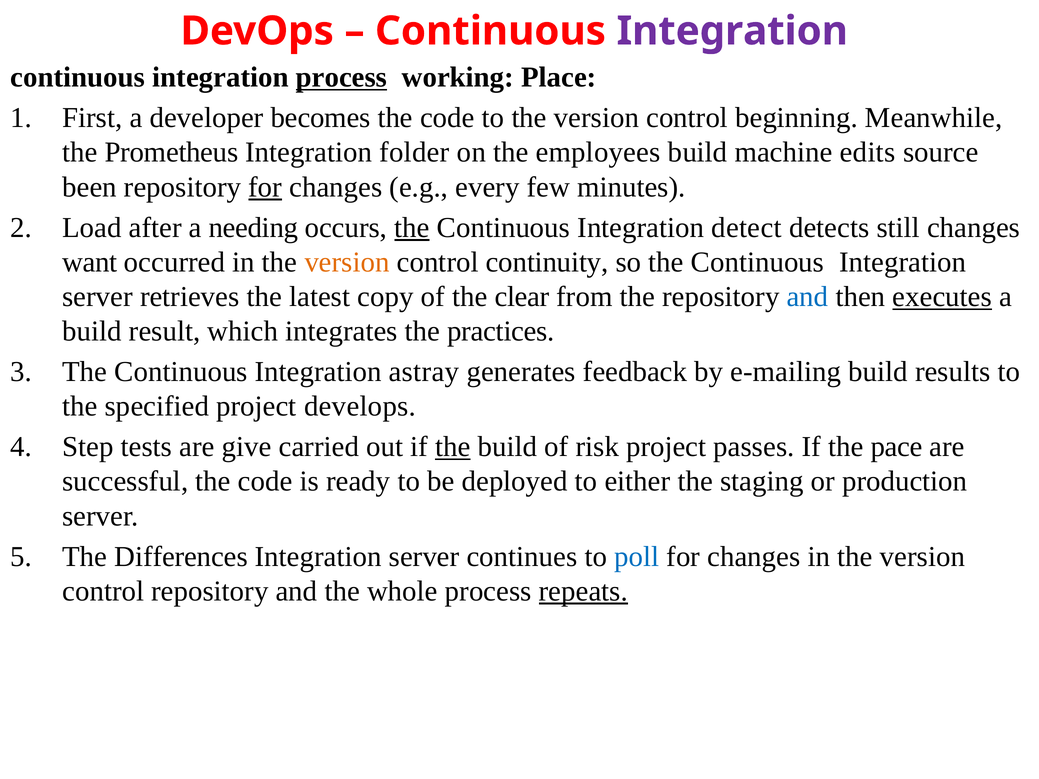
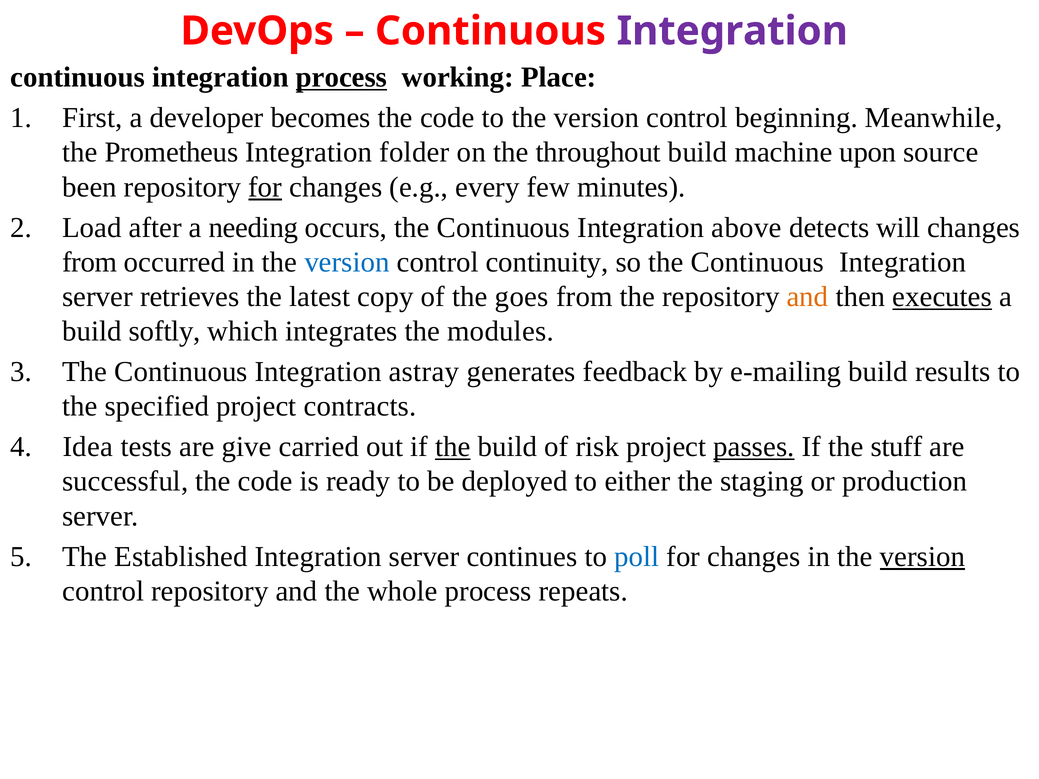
employees: employees -> throughout
edits: edits -> upon
the at (412, 228) underline: present -> none
detect: detect -> above
still: still -> will
want at (90, 262): want -> from
version at (347, 262) colour: orange -> blue
clear: clear -> goes
and at (807, 297) colour: blue -> orange
result: result -> softly
practices: practices -> modules
develops: develops -> contracts
Step: Step -> Idea
passes underline: none -> present
pace: pace -> stuff
Differences: Differences -> Established
version at (922, 557) underline: none -> present
repeats underline: present -> none
